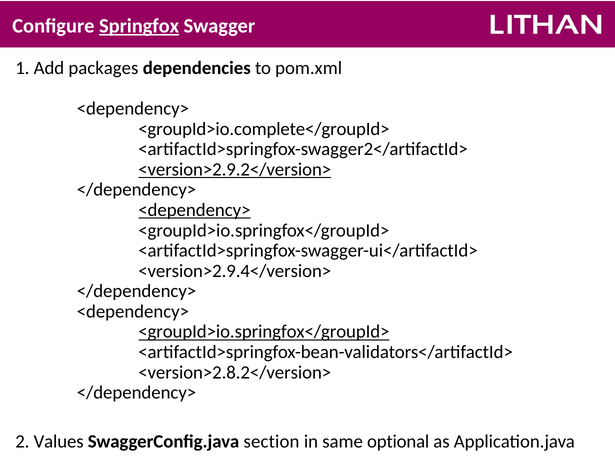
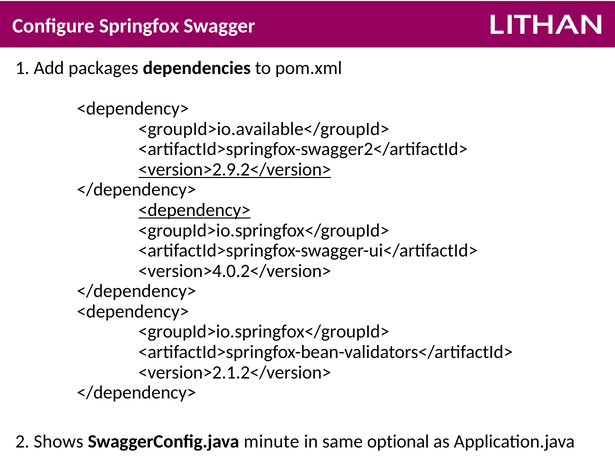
Springfox underline: present -> none
<groupId>io.complete</groupId>: <groupId>io.complete</groupId> -> <groupId>io.available</groupId>
<version>2.9.4</version>: <version>2.9.4</version> -> <version>4.0.2</version>
<groupId>io.springfox</groupId> at (264, 332) underline: present -> none
<version>2.8.2</version>: <version>2.8.2</version> -> <version>2.1.2</version>
Values: Values -> Shows
section: section -> minute
